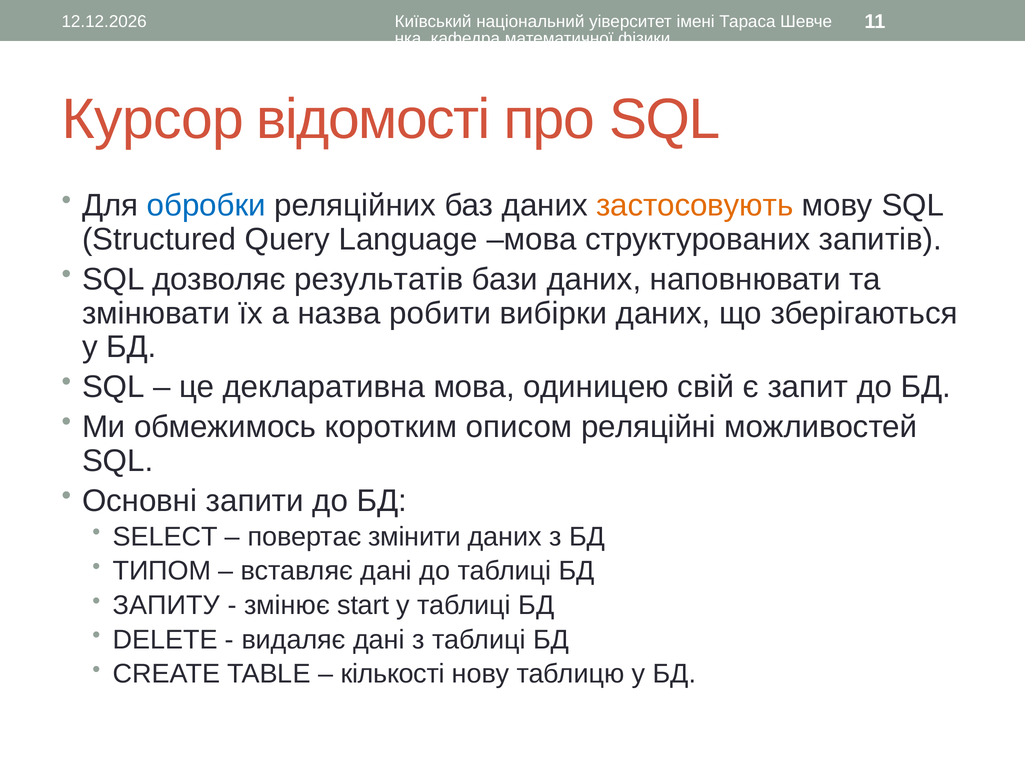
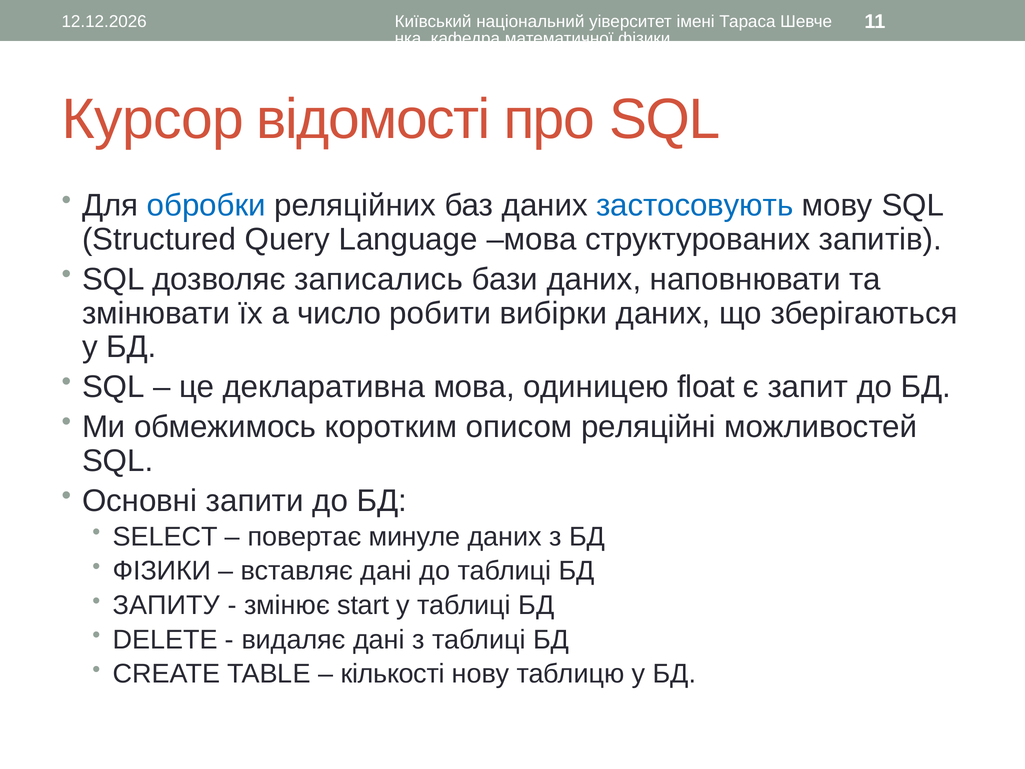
застосовують colour: orange -> blue
результатів: результатів -> записались
назва: назва -> число
свій: свій -> float
змінити: змінити -> минуле
ТИПОМ at (162, 571): ТИПОМ -> ФІЗИКИ
